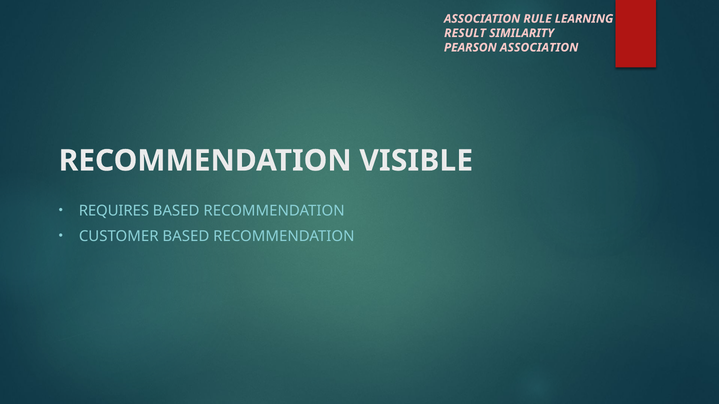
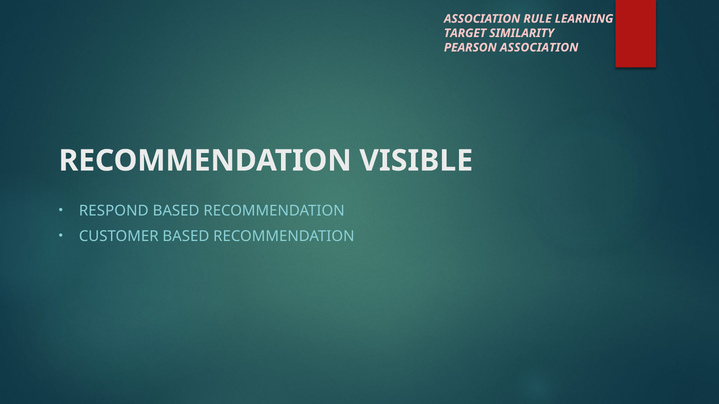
RESULT: RESULT -> TARGET
REQUIRES: REQUIRES -> RESPOND
